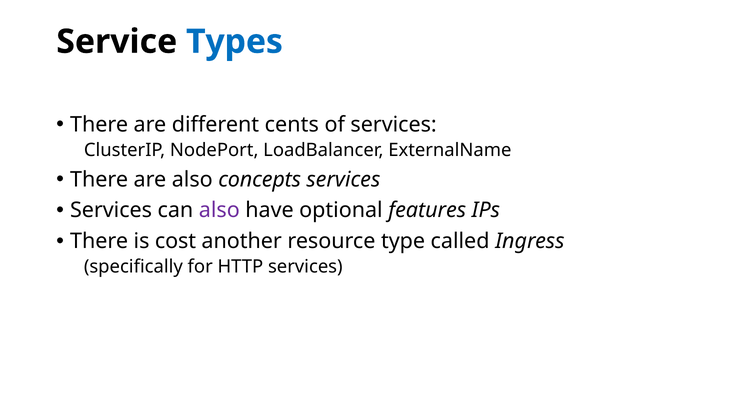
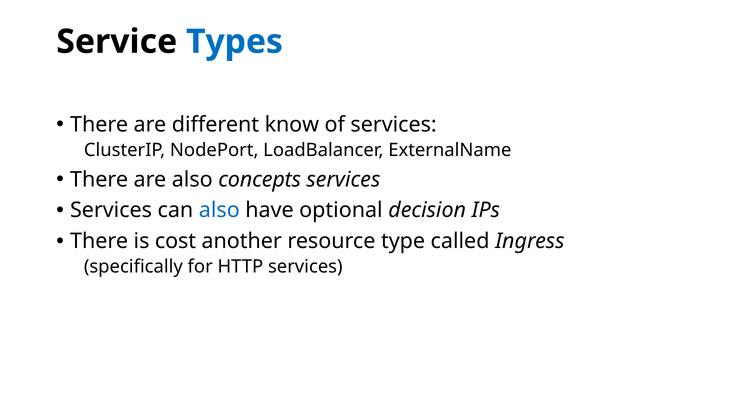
cents: cents -> know
also at (219, 210) colour: purple -> blue
features: features -> decision
